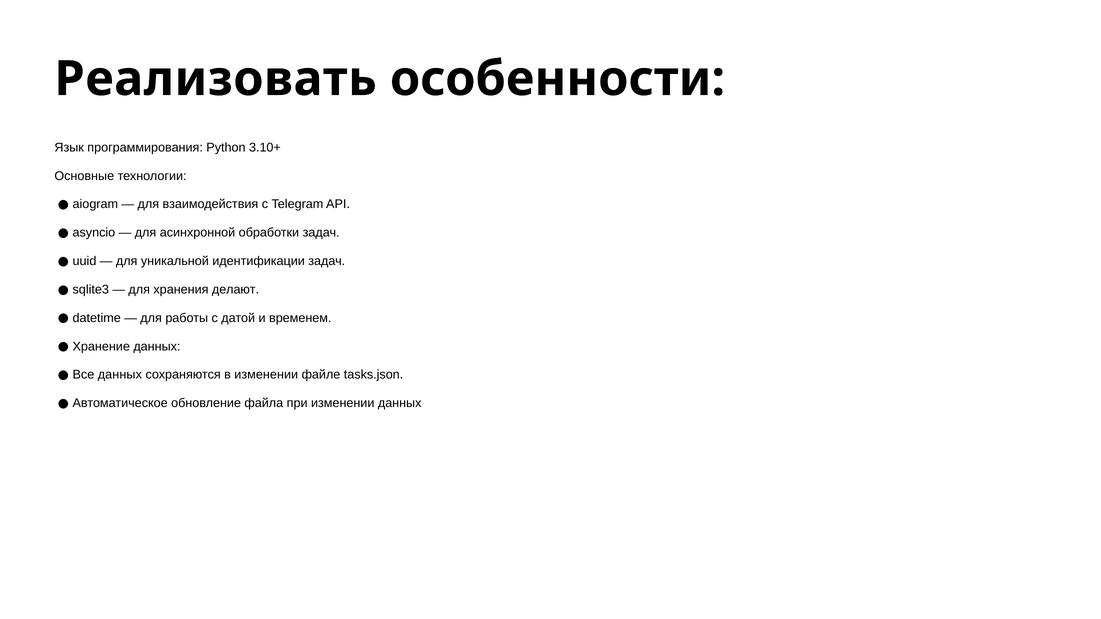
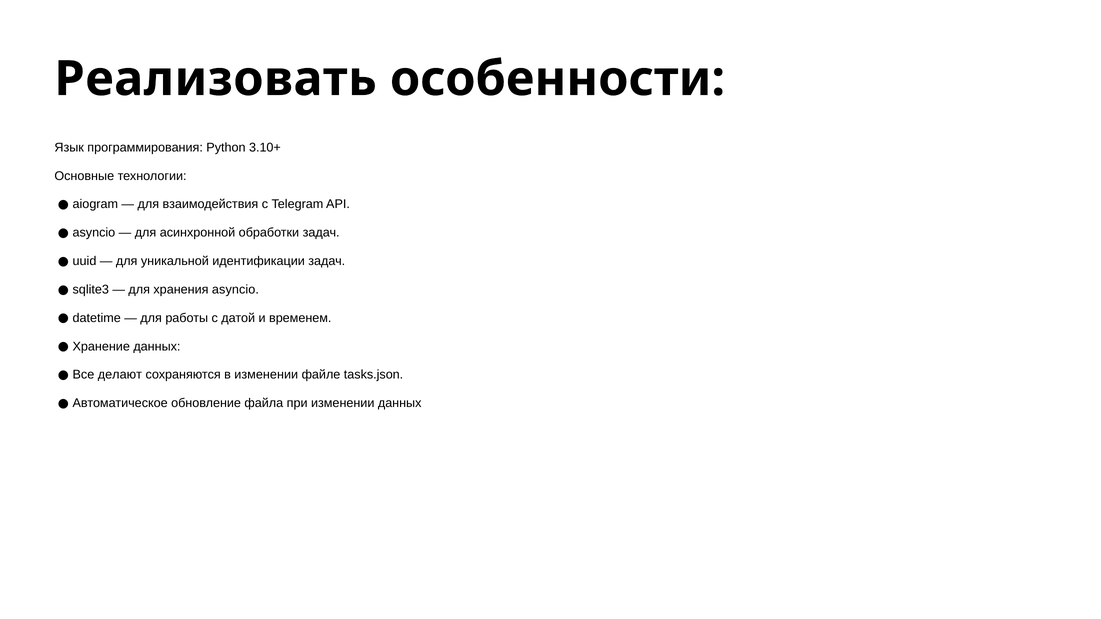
хранения делают: делают -> asyncio
Все данных: данных -> делают
